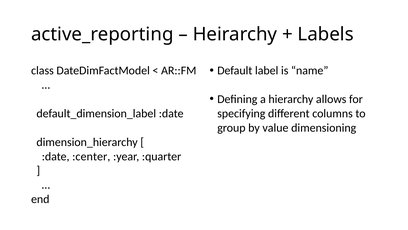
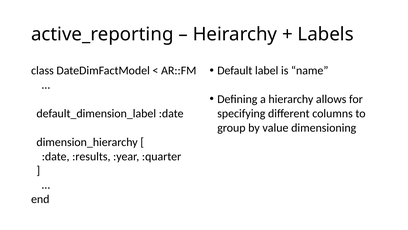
:center: :center -> :results
